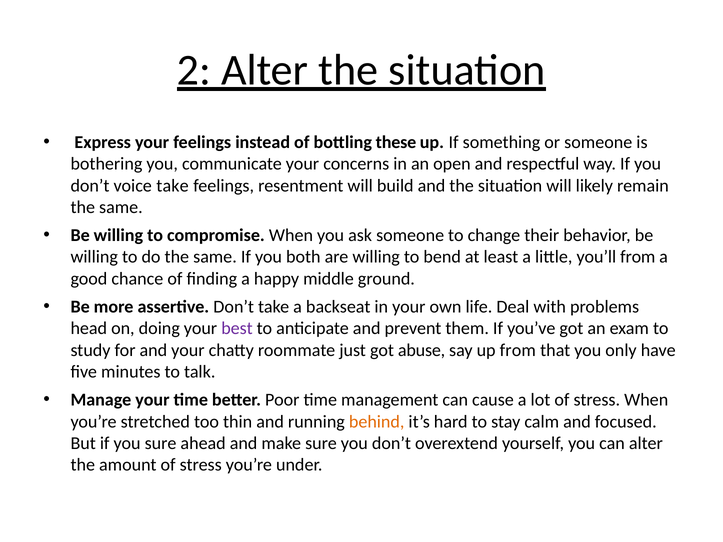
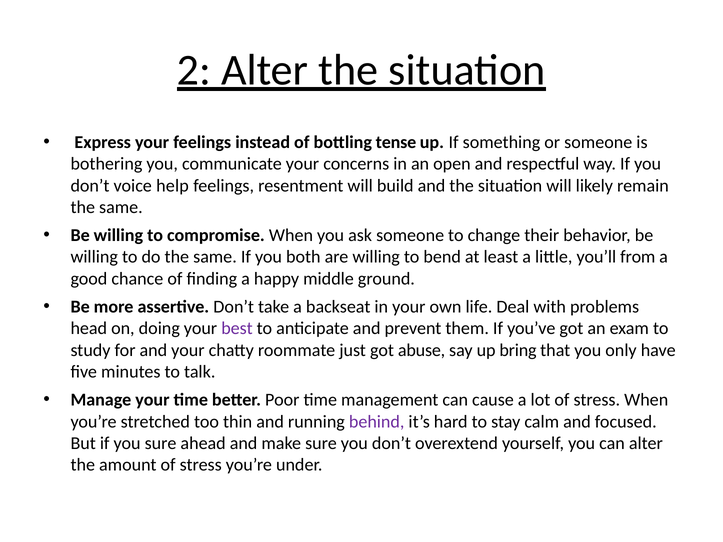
these: these -> tense
voice take: take -> help
up from: from -> bring
behind colour: orange -> purple
